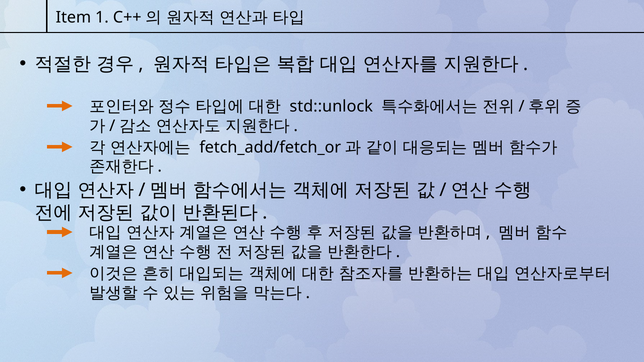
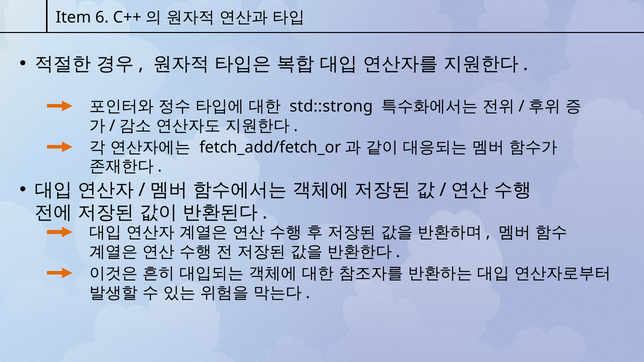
1: 1 -> 6
std::unlock: std::unlock -> std::strong
